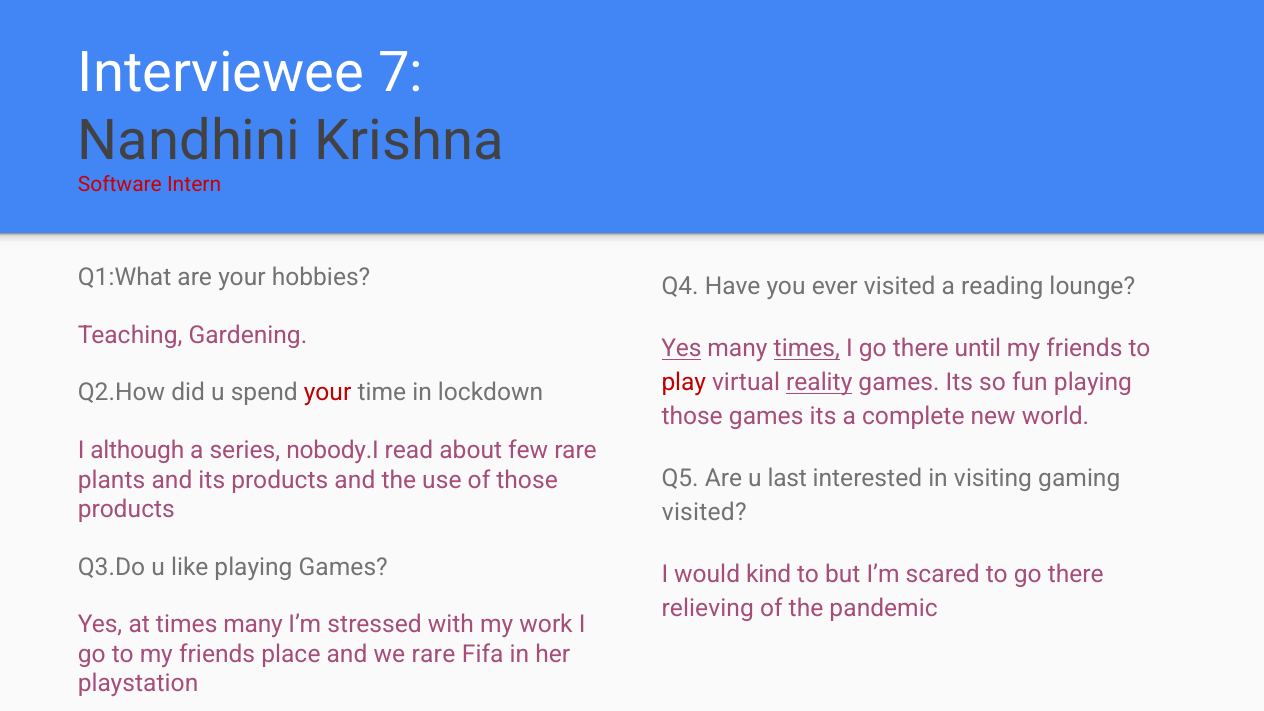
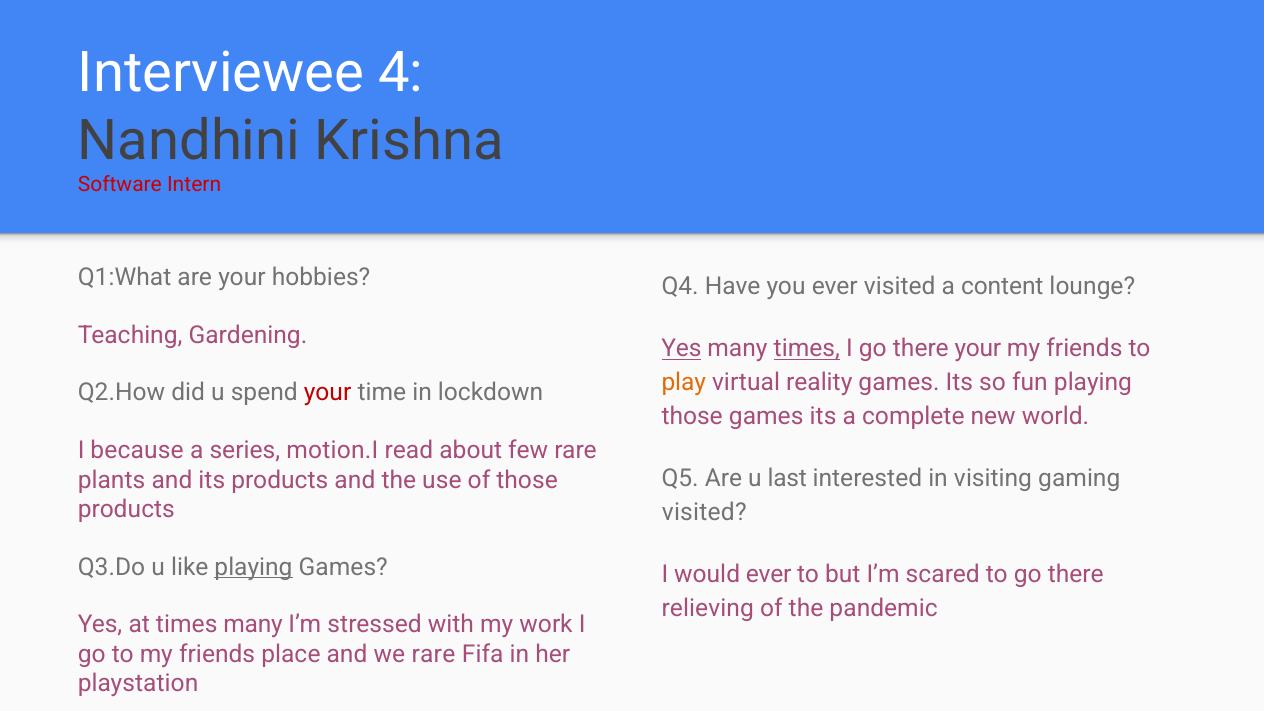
7: 7 -> 4
reading: reading -> content
there until: until -> your
play colour: red -> orange
reality underline: present -> none
although: although -> because
nobody.I: nobody.I -> motion.I
playing at (254, 567) underline: none -> present
would kind: kind -> ever
